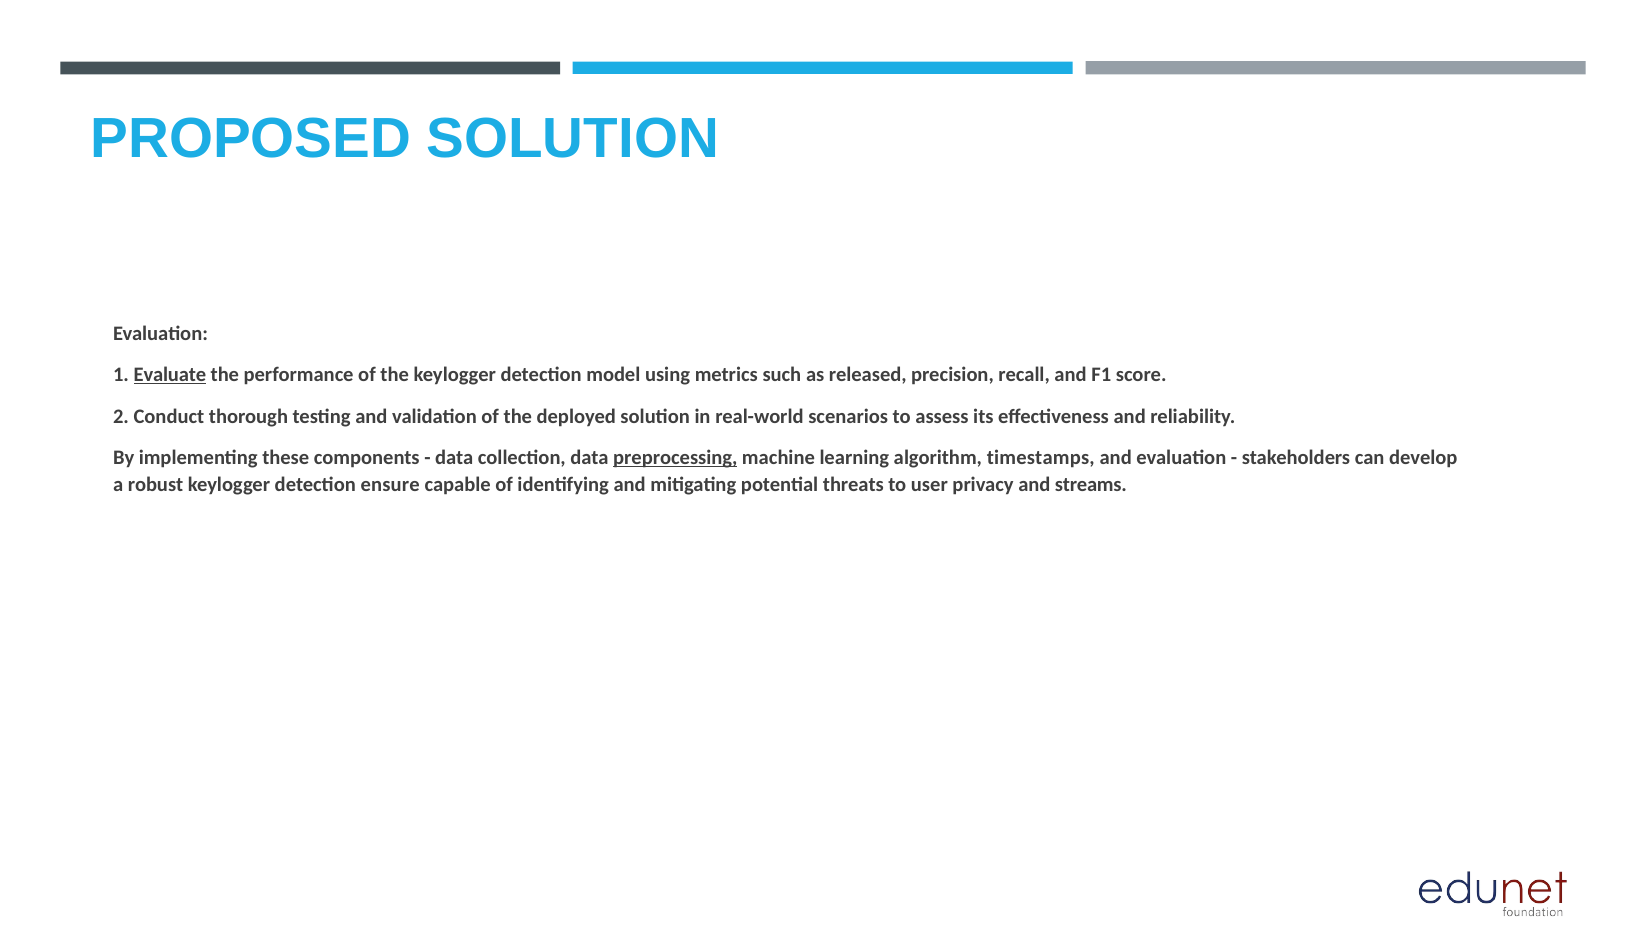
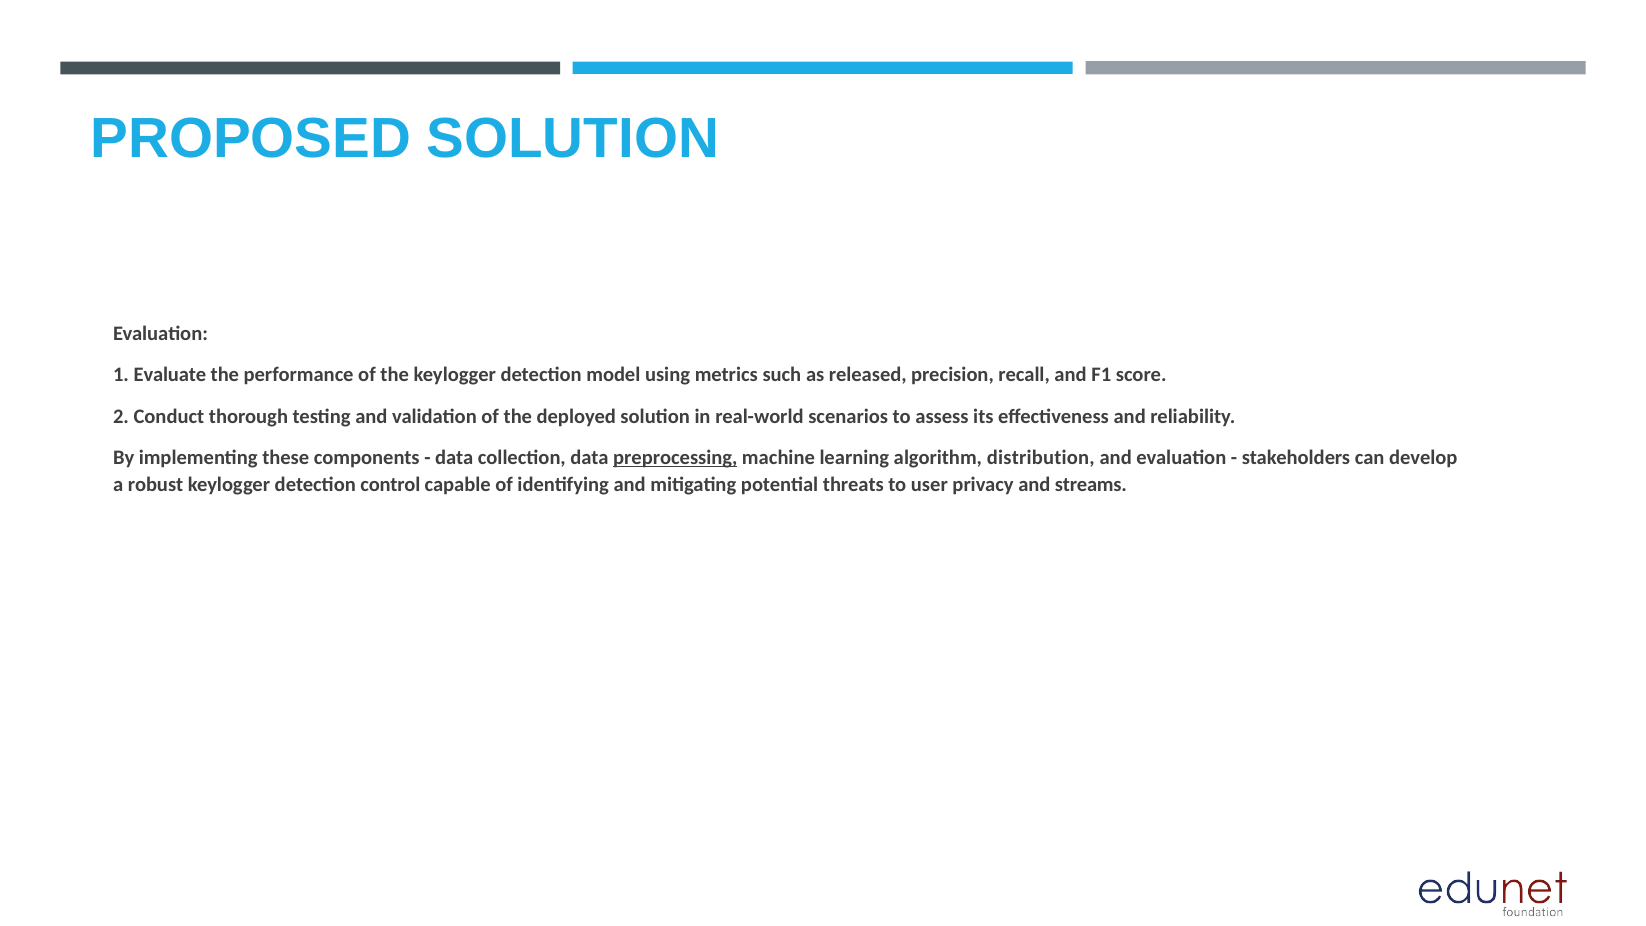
Evaluate underline: present -> none
timestamps: timestamps -> distribution
ensure: ensure -> control
